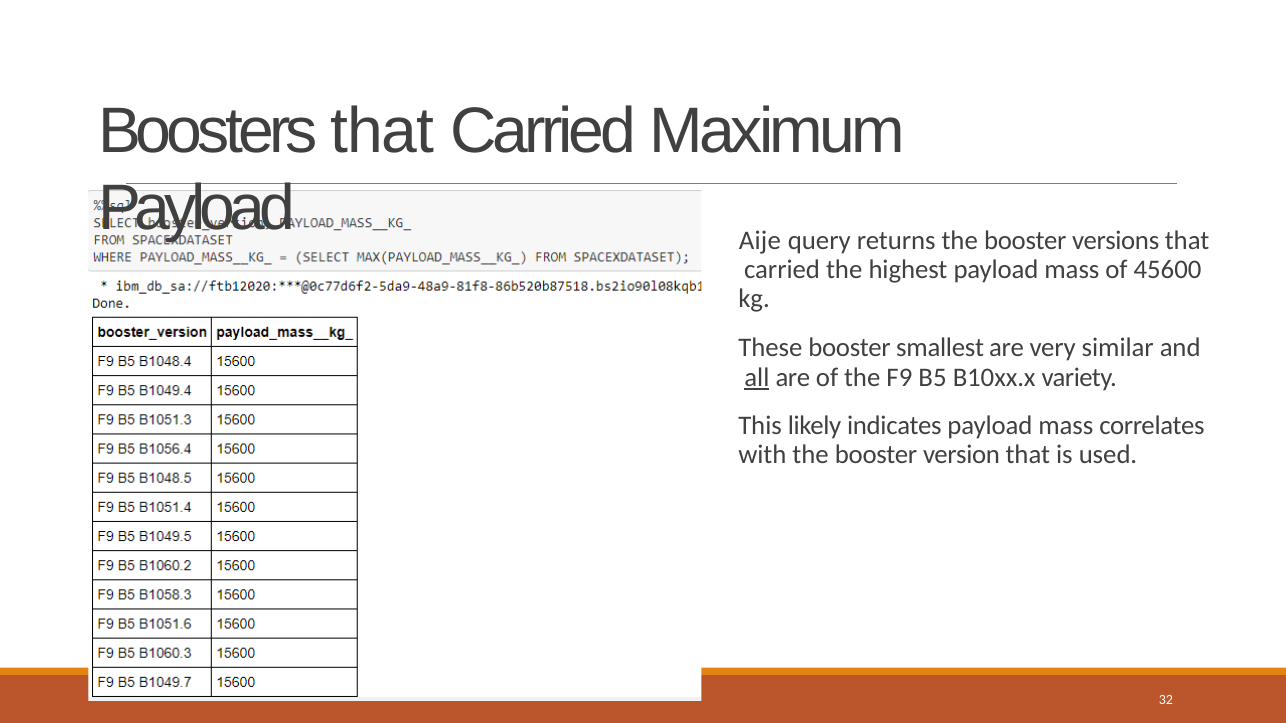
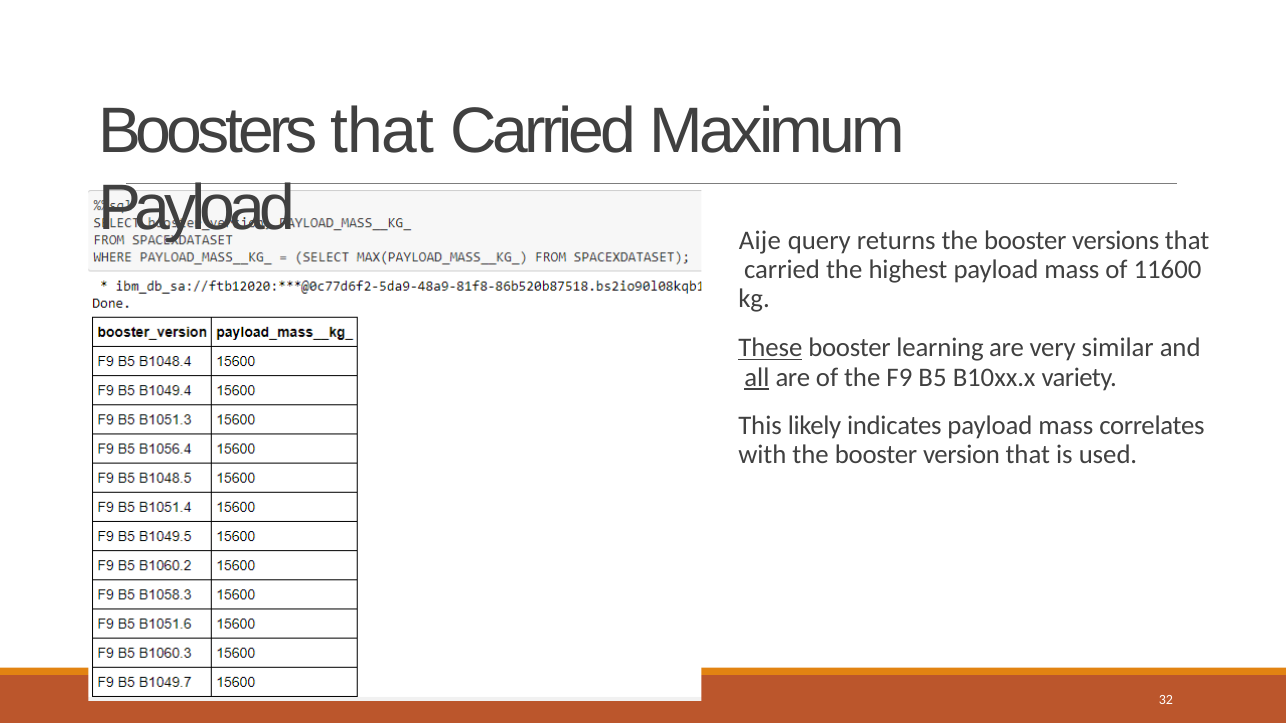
45600: 45600 -> 11600
These underline: none -> present
smallest: smallest -> learning
